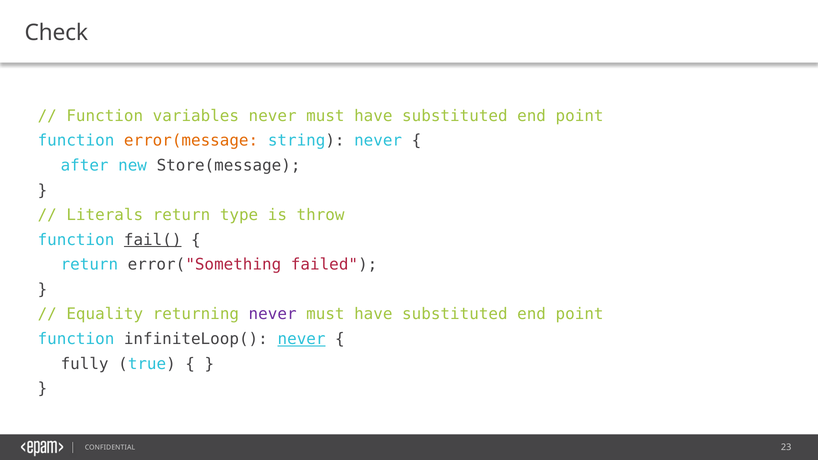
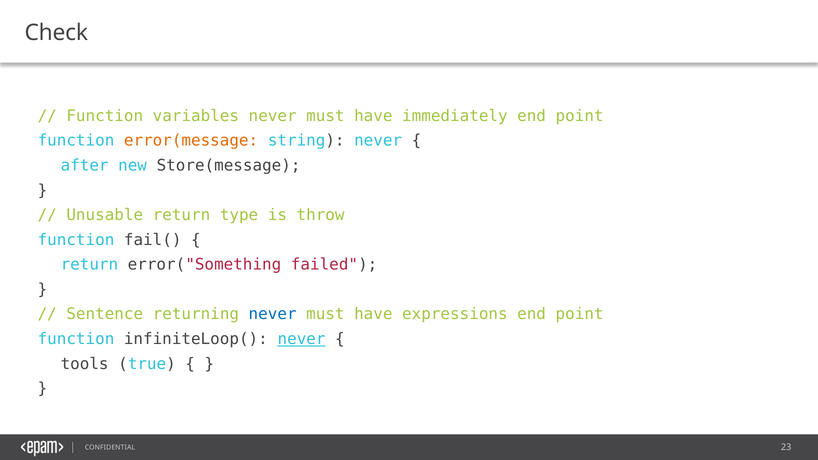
substituted at (455, 116): substituted -> immediately
Literals: Literals -> Unusable
fail( underline: present -> none
Equality: Equality -> Sentence
never at (273, 314) colour: purple -> blue
substituted at (455, 314): substituted -> expressions
fully: fully -> tools
